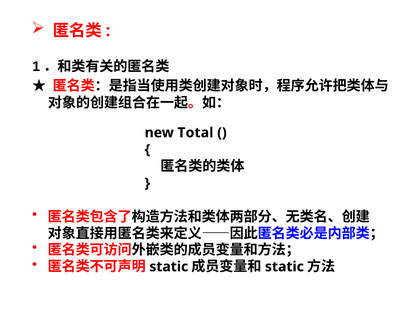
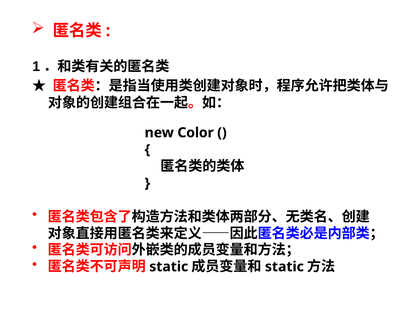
Total: Total -> Color
